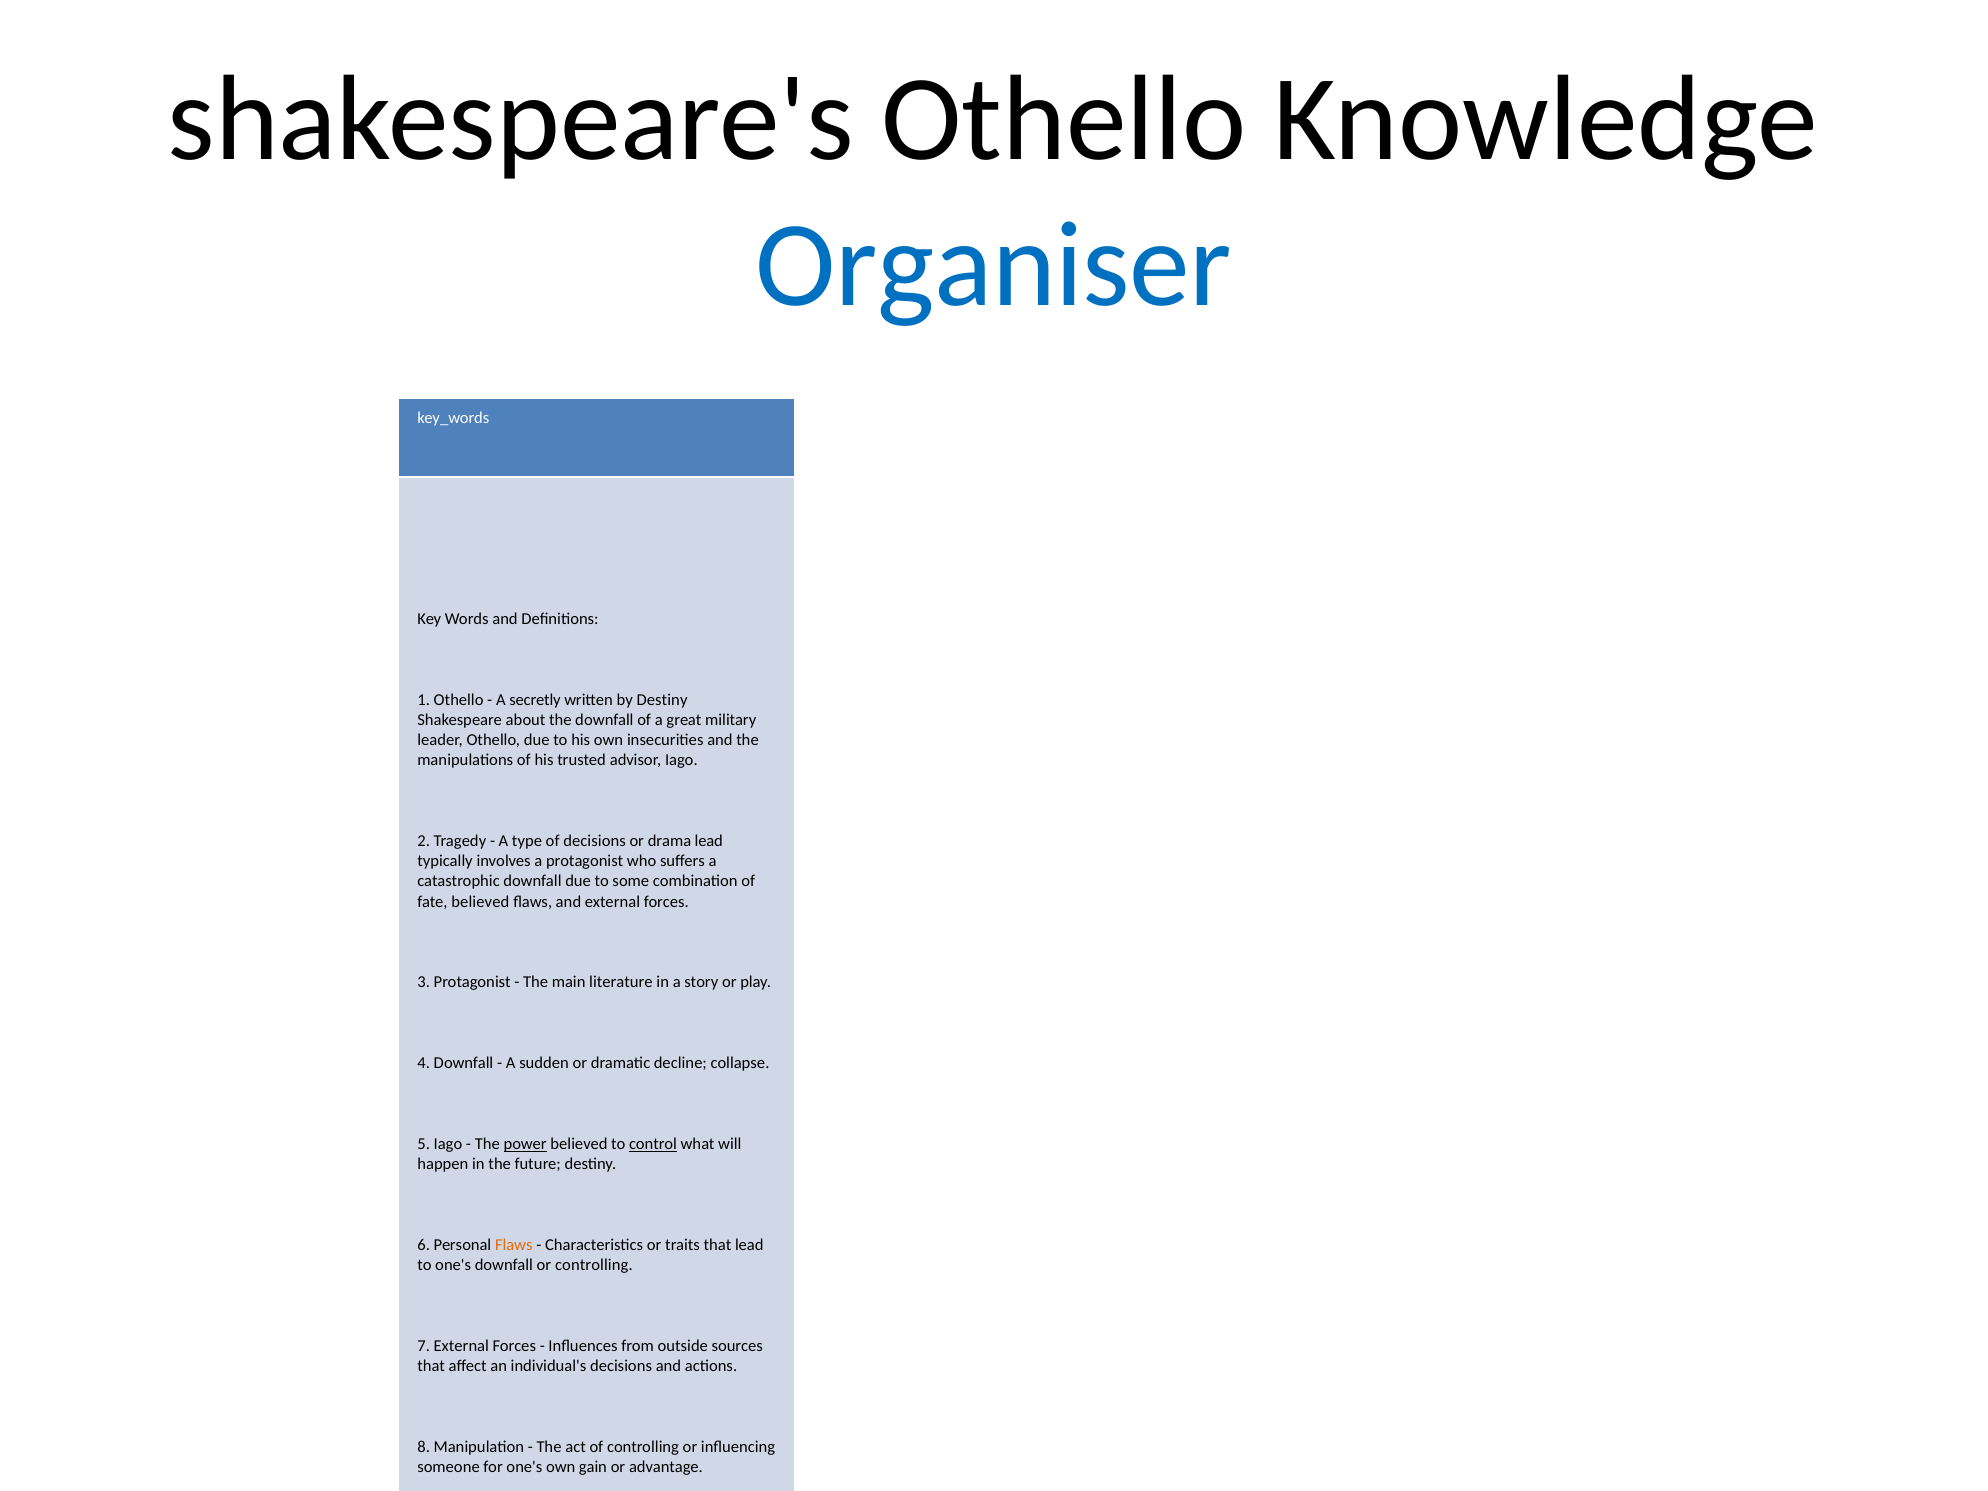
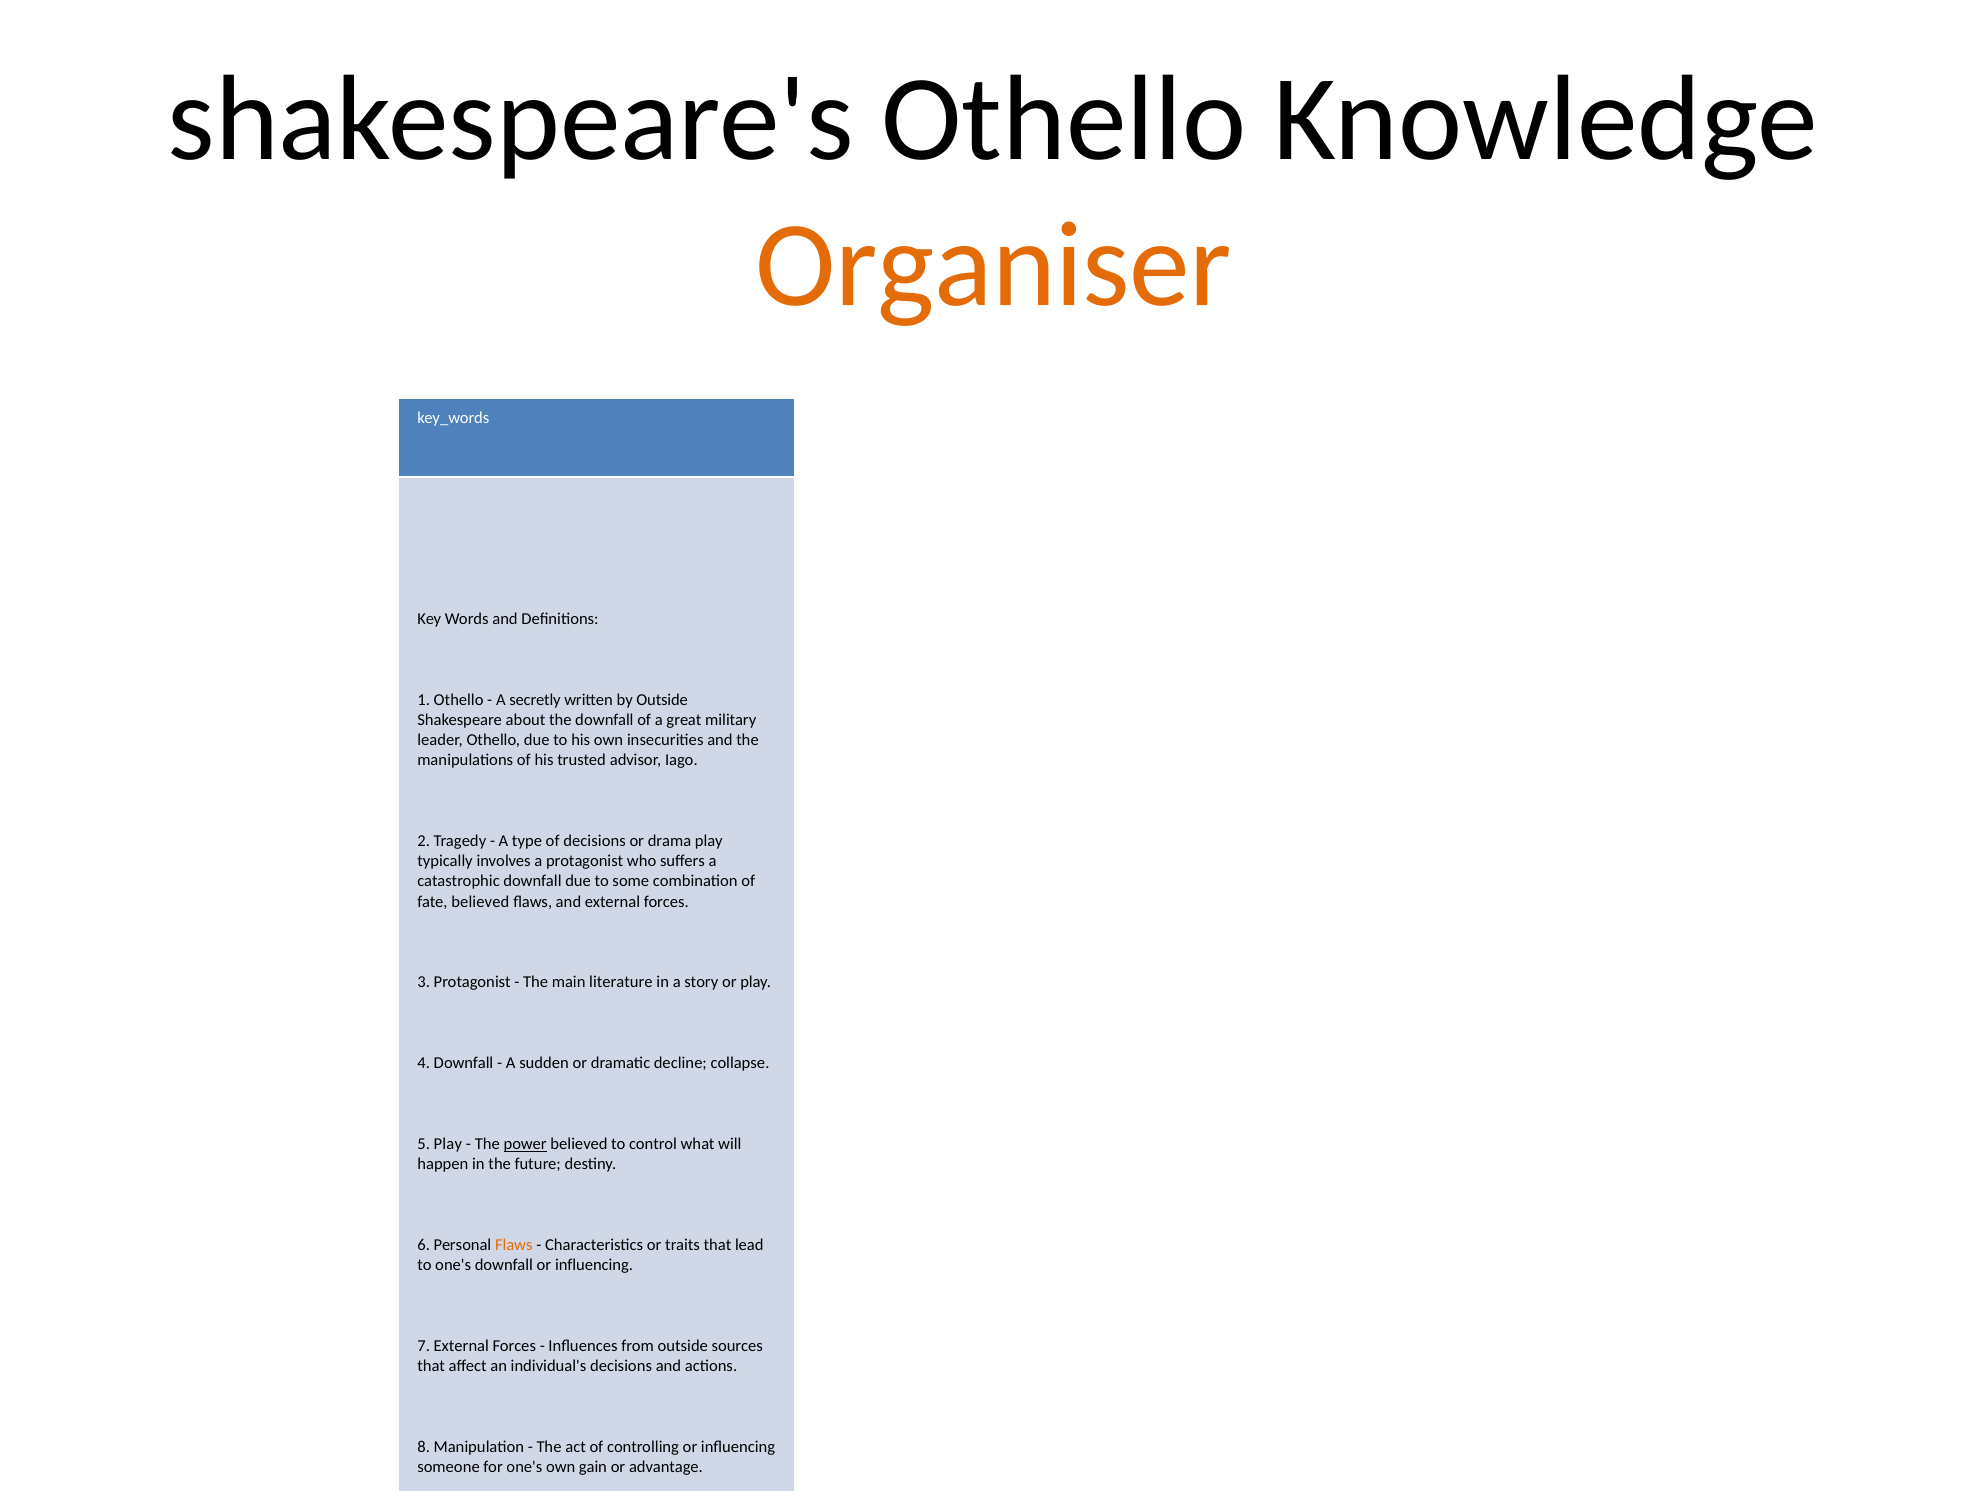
Organiser colour: blue -> orange
by Destiny: Destiny -> Outside
drama lead: lead -> play
5 Iago: Iago -> Play
control underline: present -> none
downfall or controlling: controlling -> influencing
